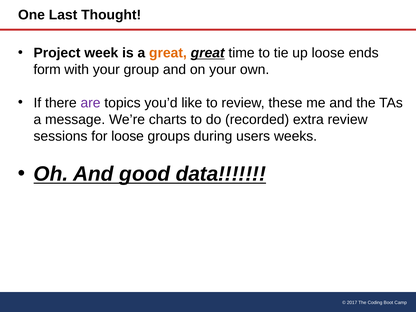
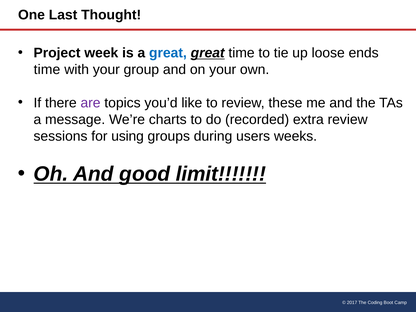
great at (168, 53) colour: orange -> blue
form at (47, 70): form -> time
for loose: loose -> using
data: data -> limit
